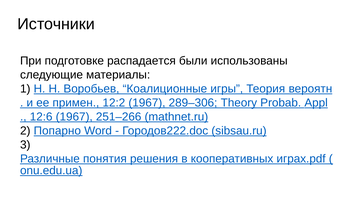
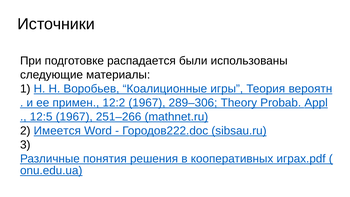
12:6: 12:6 -> 12:5
Попарно: Попарно -> Имеется
